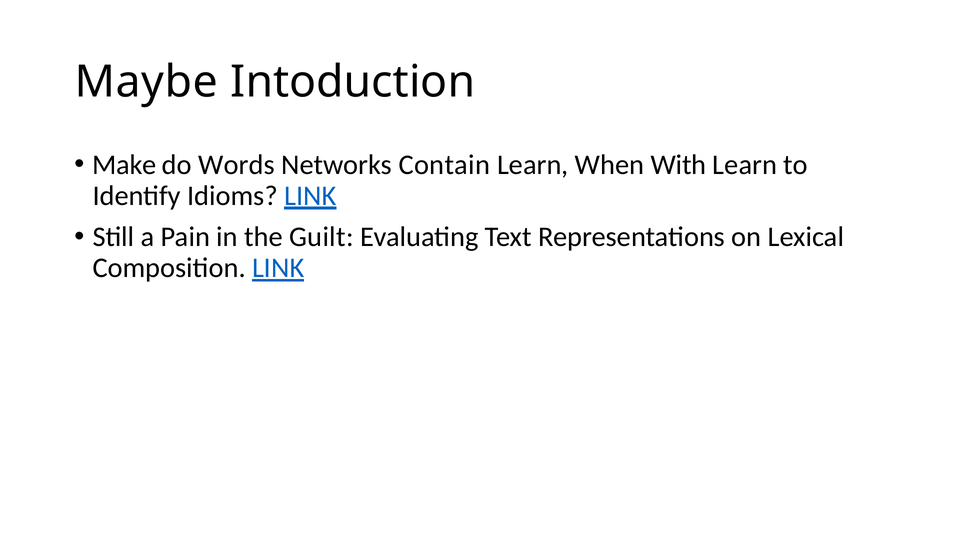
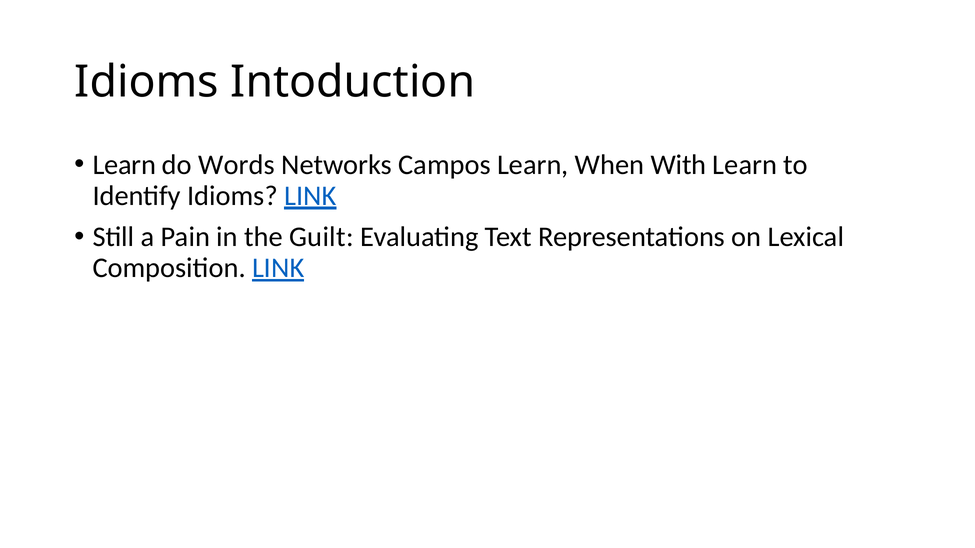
Maybe at (146, 82): Maybe -> Idioms
Make at (124, 165): Make -> Learn
Contain: Contain -> Campos
